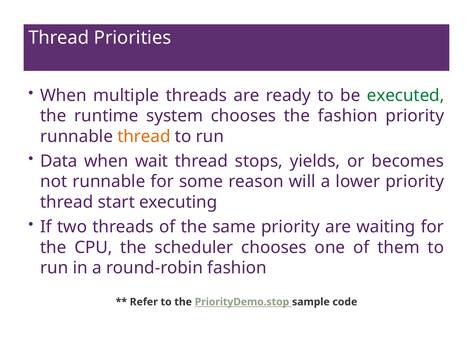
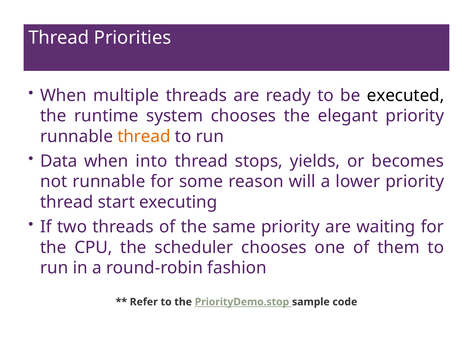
executed colour: green -> black
the fashion: fashion -> elegant
wait: wait -> into
